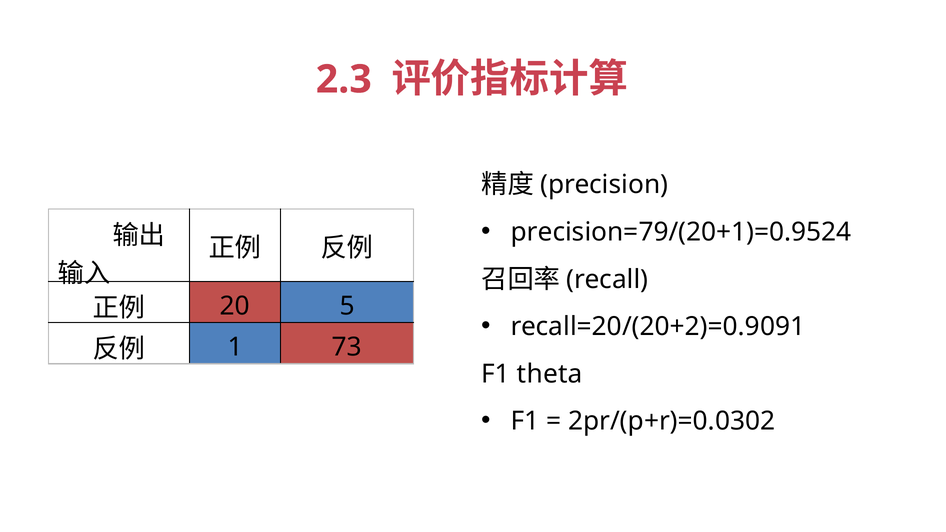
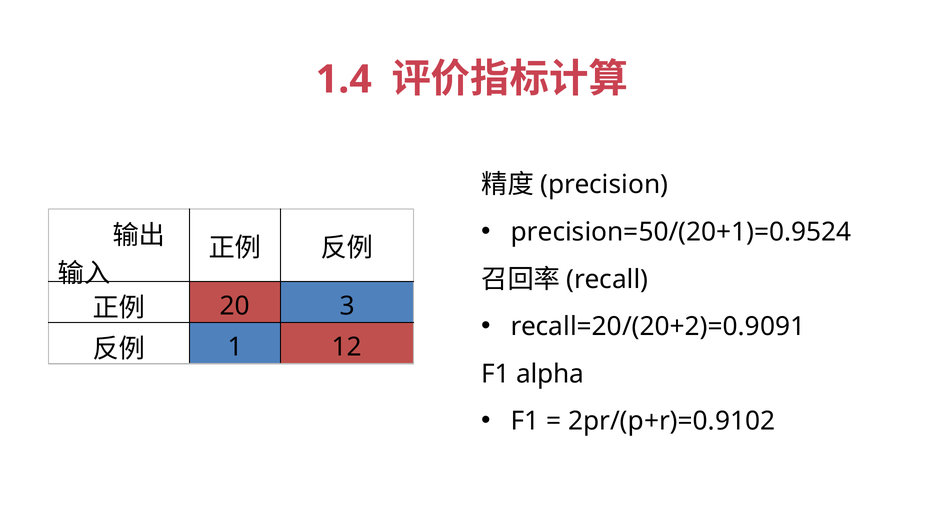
2.3: 2.3 -> 1.4
precision=79/(20+1)=0.9524: precision=79/(20+1)=0.9524 -> precision=50/(20+1)=0.9524
5: 5 -> 3
73: 73 -> 12
theta: theta -> alpha
2pr/(p+r)=0.0302: 2pr/(p+r)=0.0302 -> 2pr/(p+r)=0.9102
